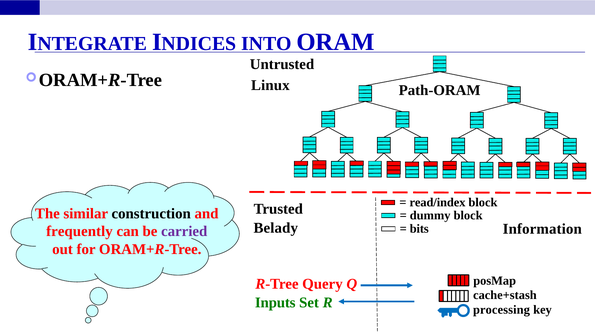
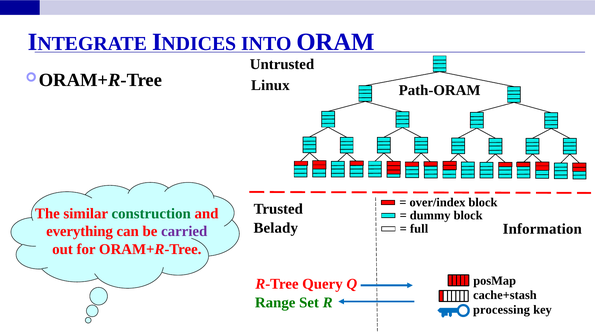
read/index: read/index -> over/index
construction colour: black -> green
bits: bits -> full
frequently: frequently -> everything
Inputs: Inputs -> Range
